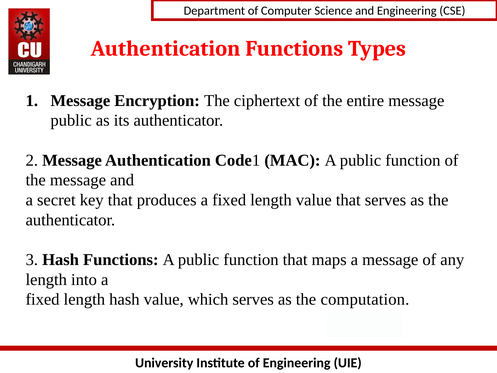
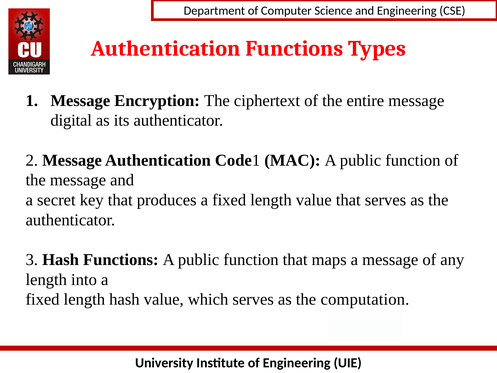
public at (71, 120): public -> digital
